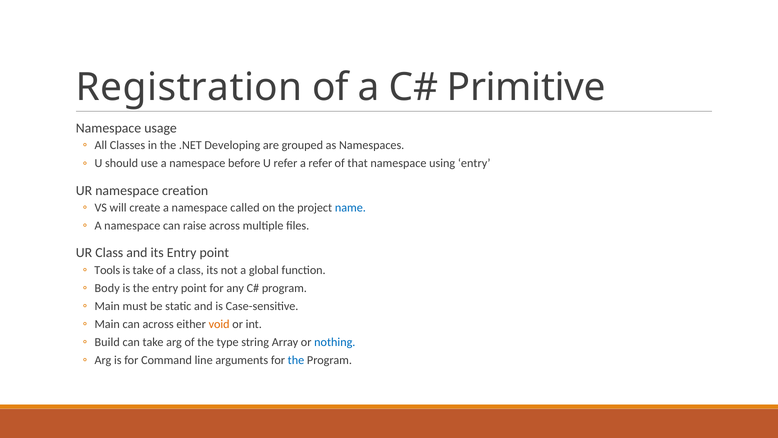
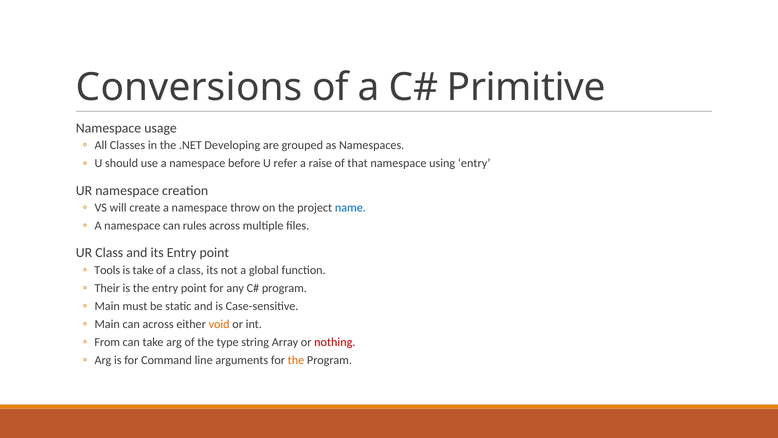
Registration: Registration -> Conversions
a refer: refer -> raise
called: called -> throw
raise: raise -> rules
Body: Body -> Their
Build: Build -> From
nothing colour: blue -> red
the at (296, 360) colour: blue -> orange
